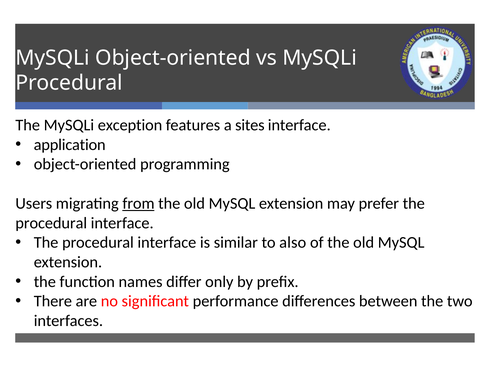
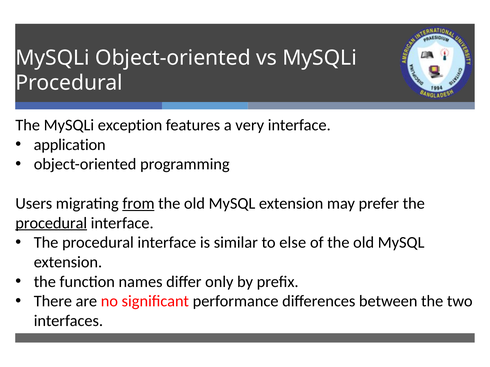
sites: sites -> very
procedural at (51, 223) underline: none -> present
also: also -> else
